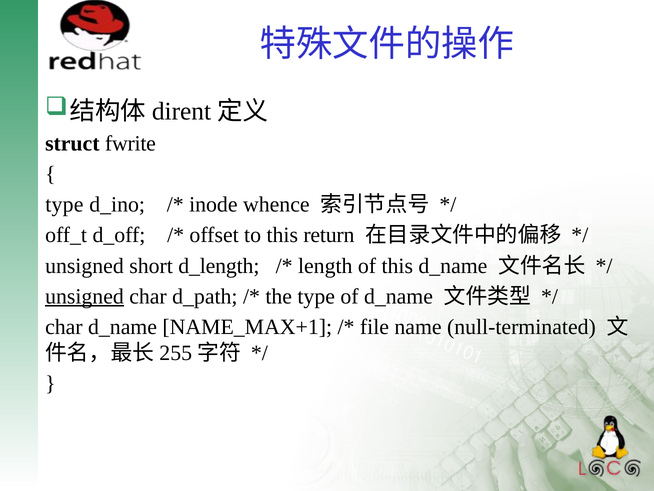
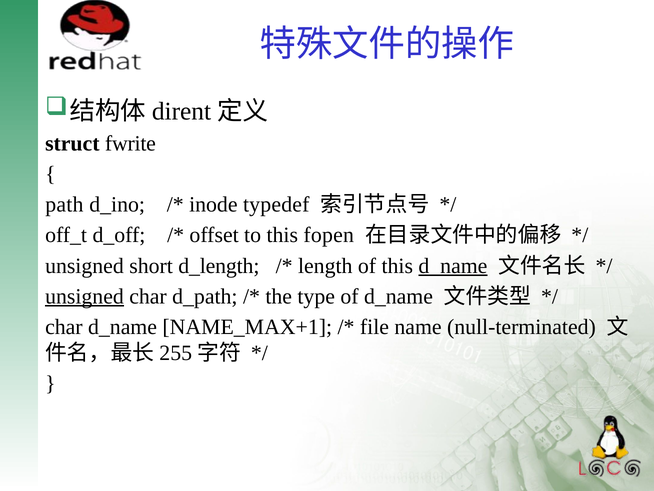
type at (64, 205): type -> path
whence: whence -> typedef
return: return -> fopen
d_name at (453, 266) underline: none -> present
